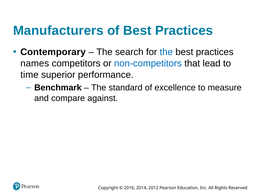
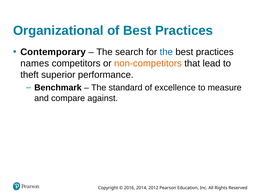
Manufacturers: Manufacturers -> Organizational
non-competitors colour: blue -> orange
time: time -> theft
